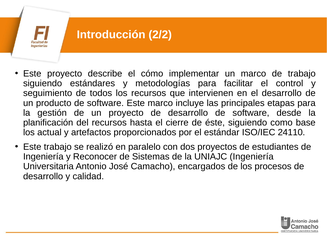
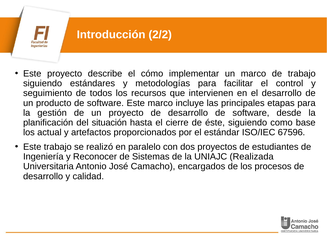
del recursos: recursos -> situación
24110: 24110 -> 67596
UNIAJC Ingeniería: Ingeniería -> Realizada
